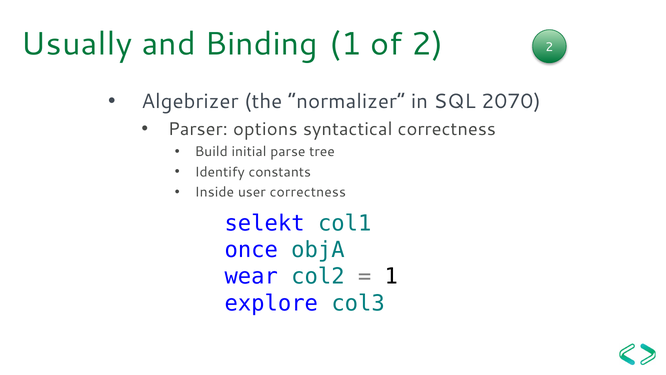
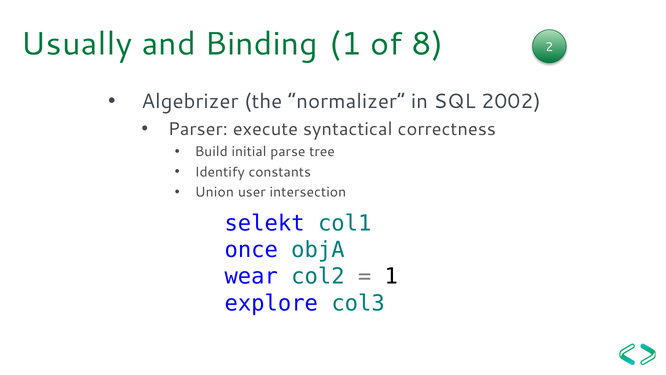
of 2: 2 -> 8
2070: 2070 -> 2002
options: options -> execute
Inside: Inside -> Union
user correctness: correctness -> intersection
